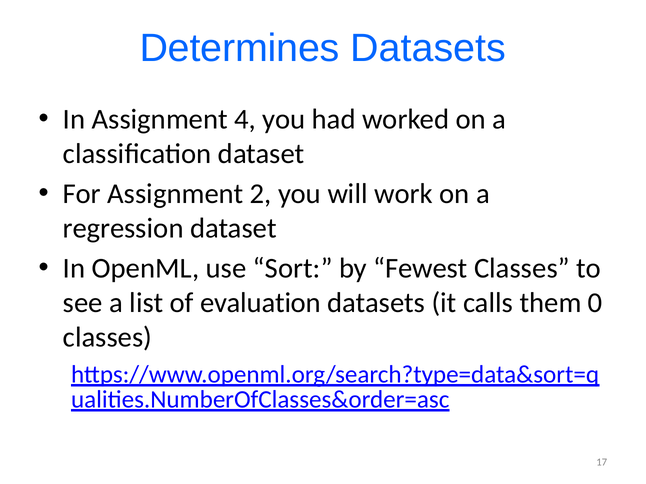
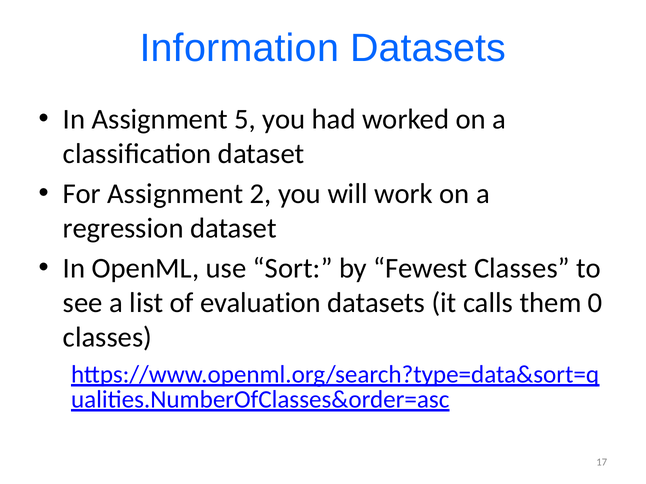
Determines: Determines -> Information
4: 4 -> 5
